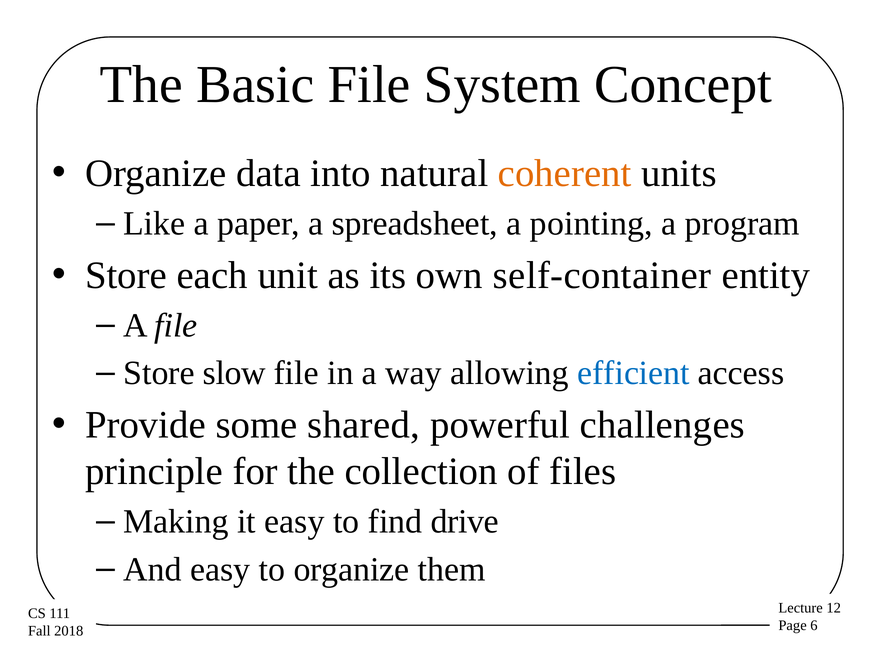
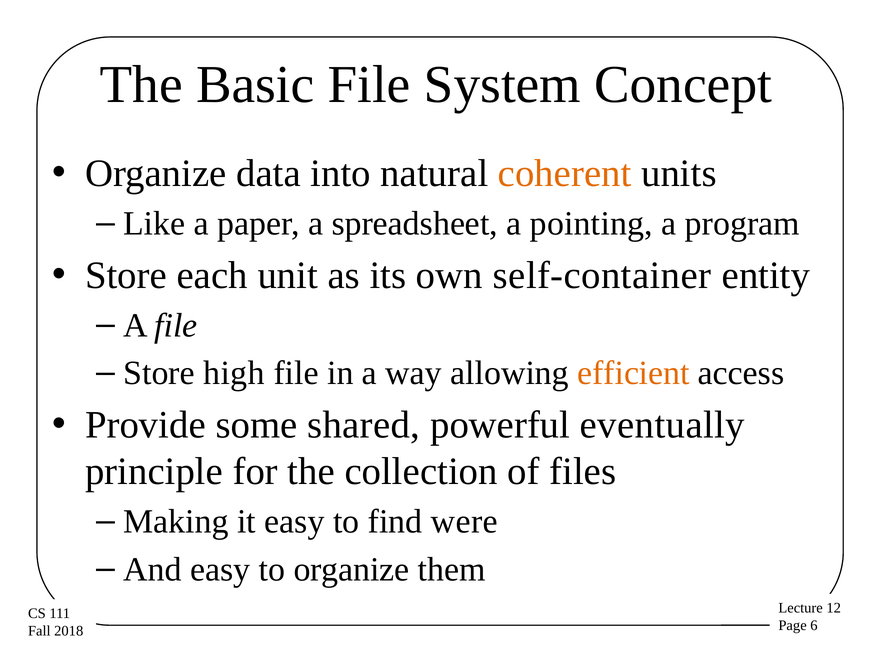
slow: slow -> high
efficient colour: blue -> orange
challenges: challenges -> eventually
drive: drive -> were
